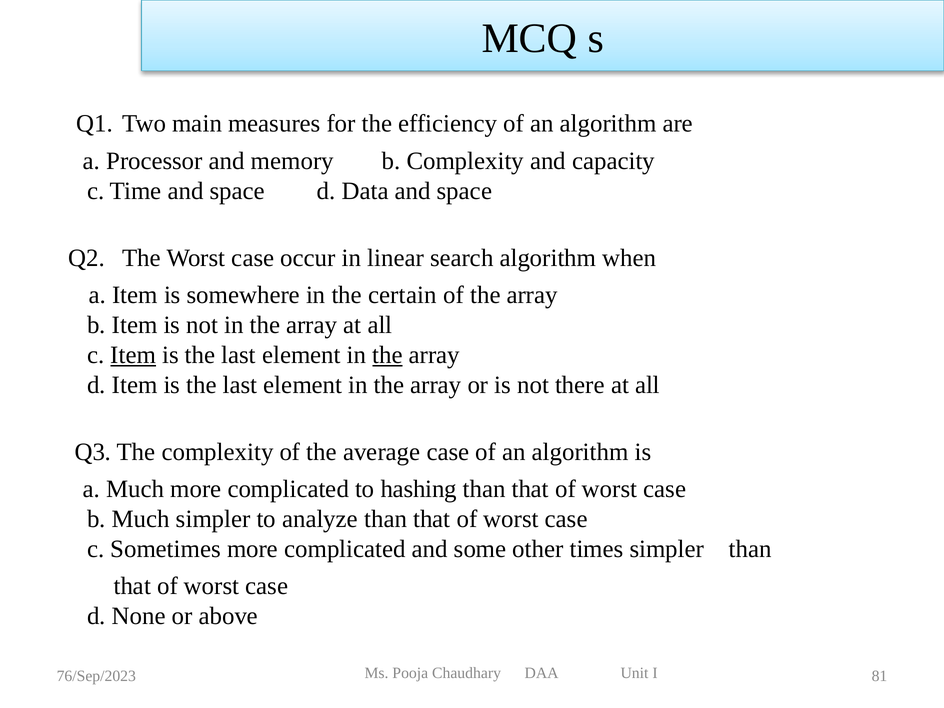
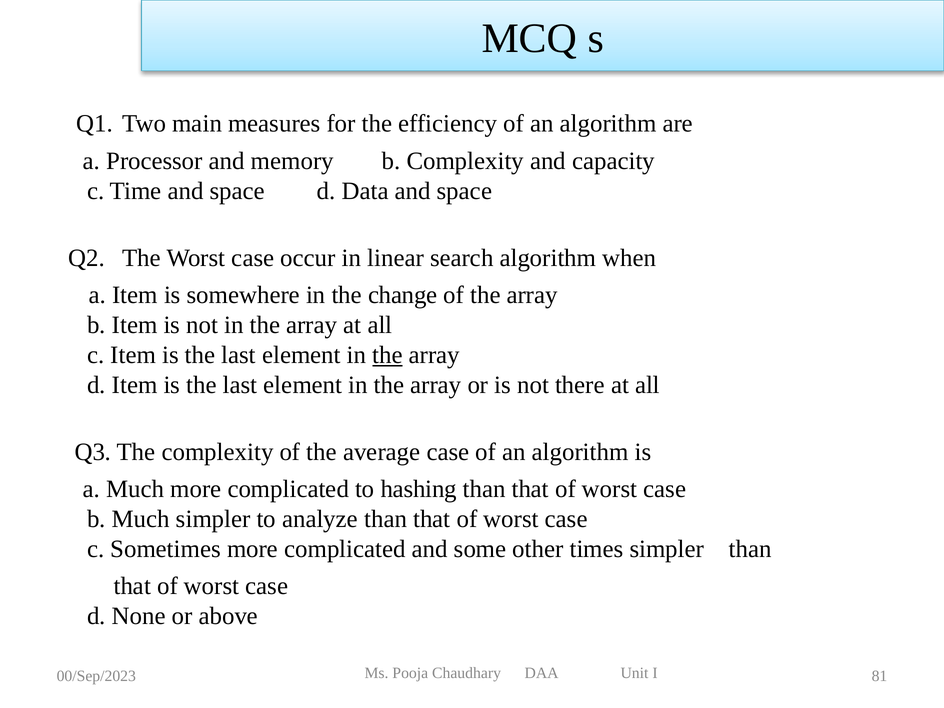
certain: certain -> change
Item at (133, 355) underline: present -> none
76/Sep/2023: 76/Sep/2023 -> 00/Sep/2023
